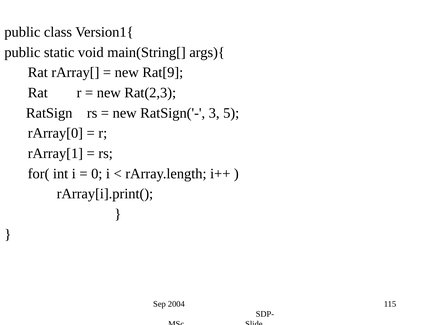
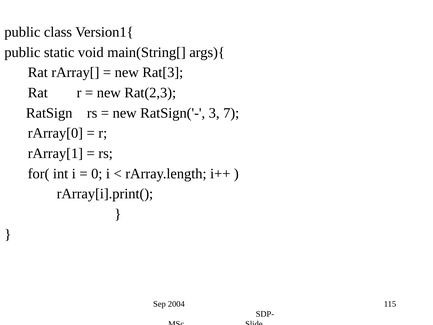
Rat[9: Rat[9 -> Rat[3
5: 5 -> 7
